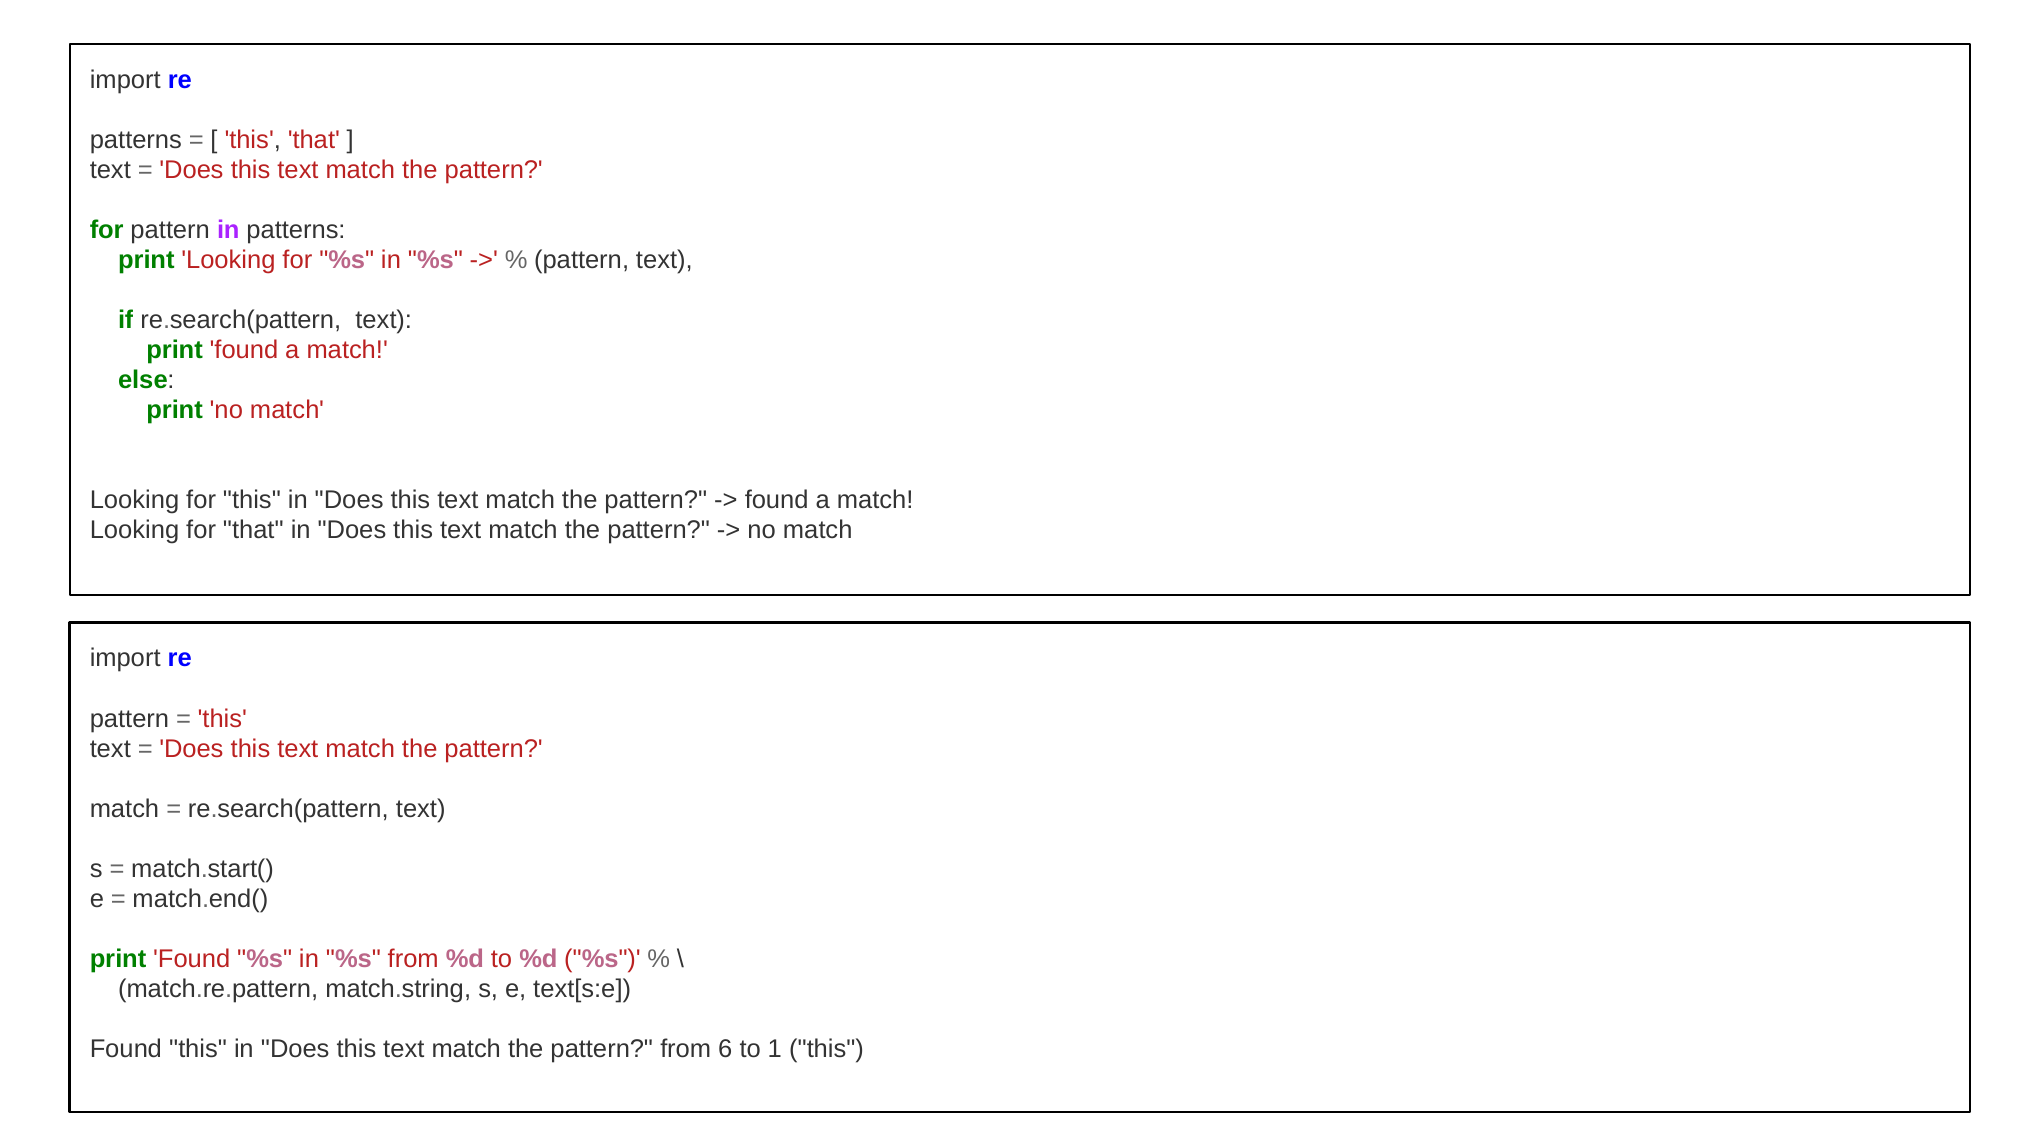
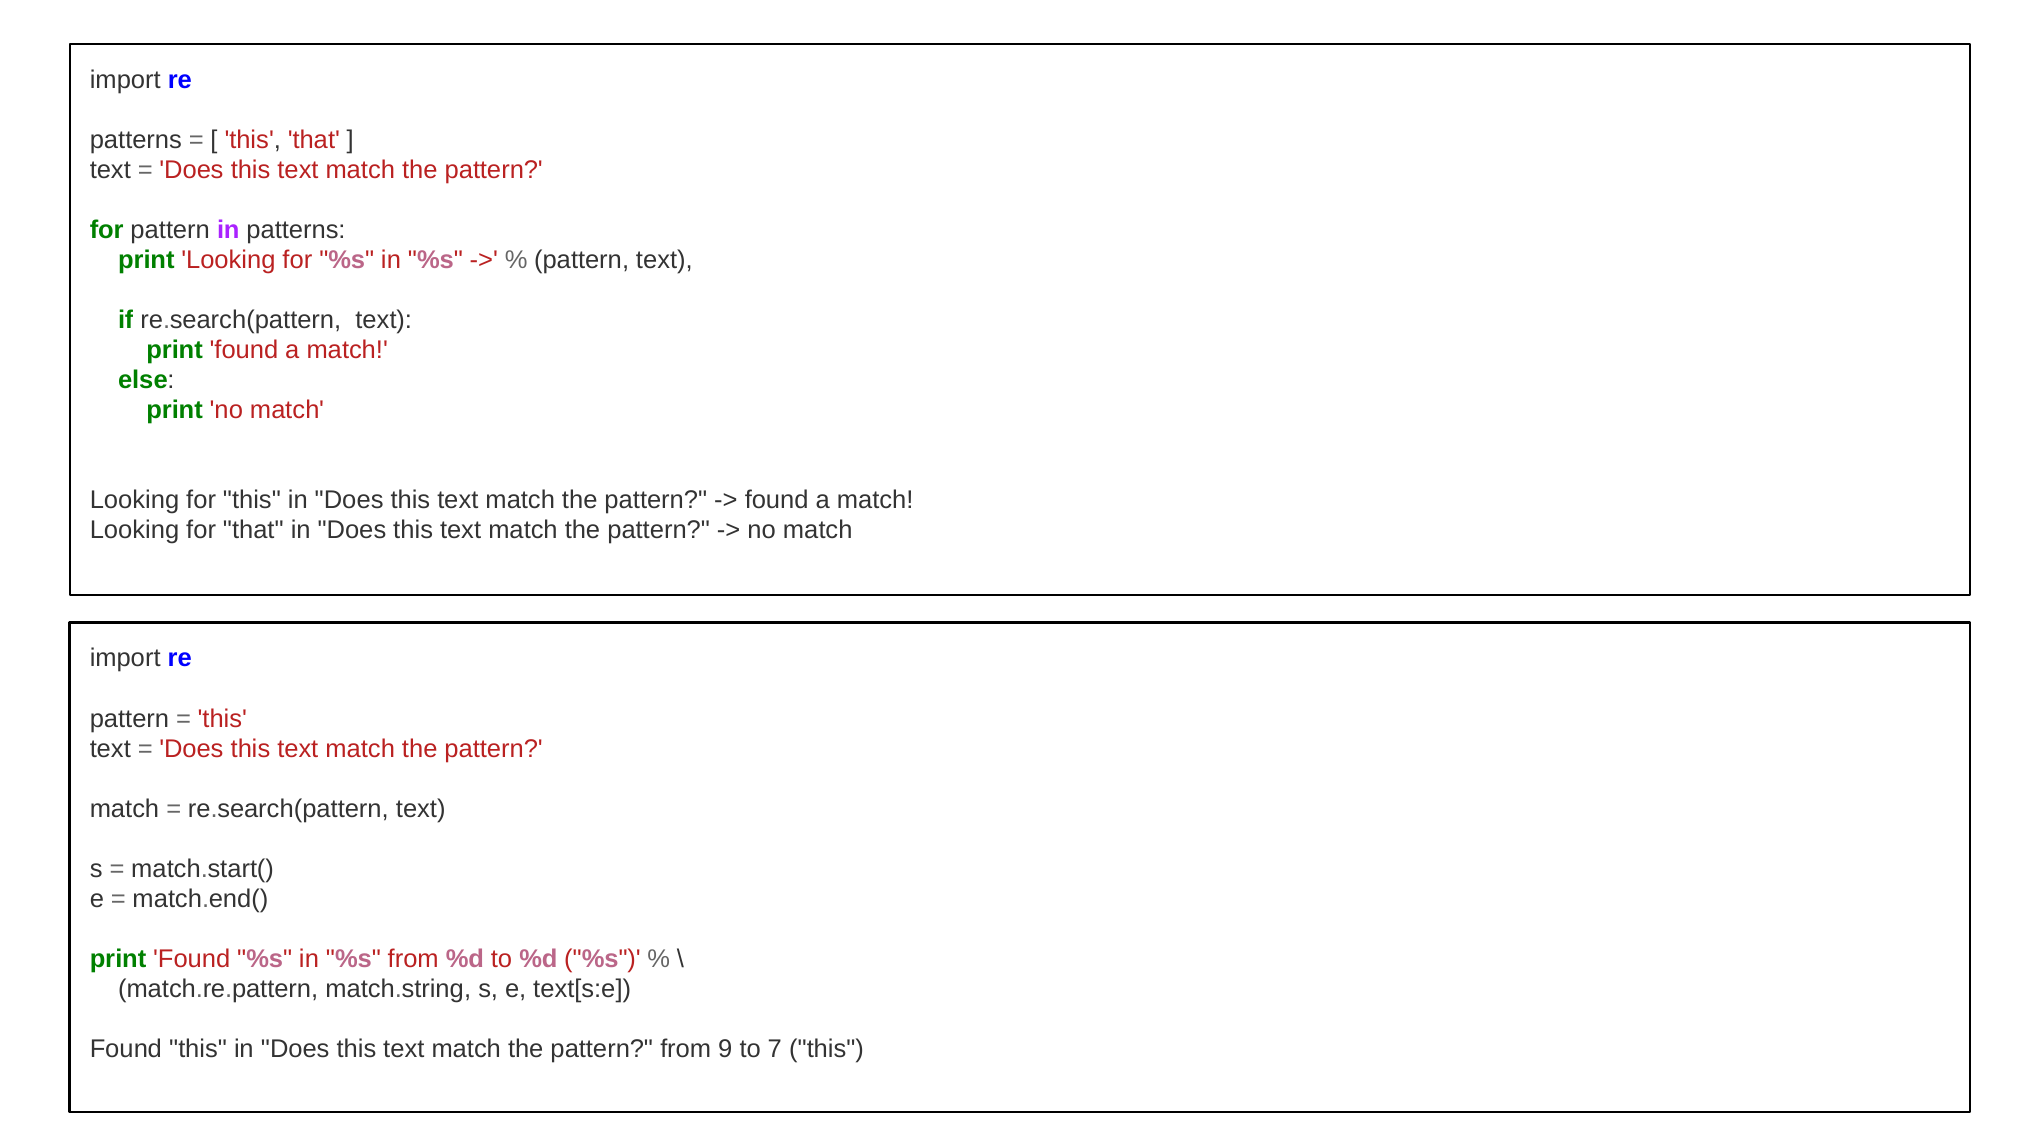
6: 6 -> 9
1: 1 -> 7
